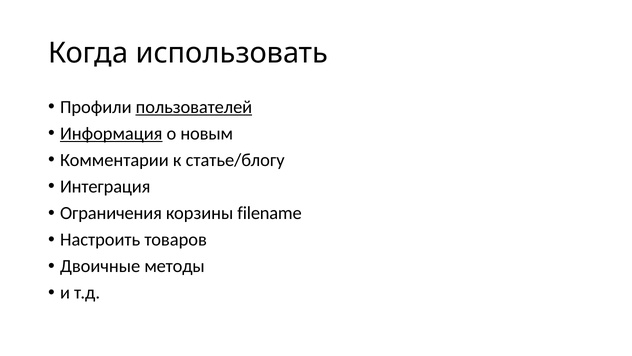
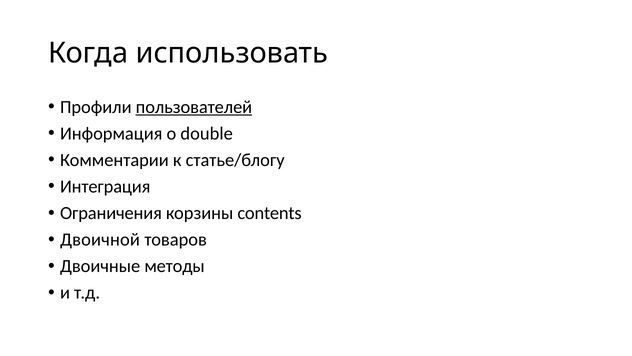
Информация underline: present -> none
новым: новым -> double
filename: filename -> contents
Настроить: Настроить -> Двоичной
